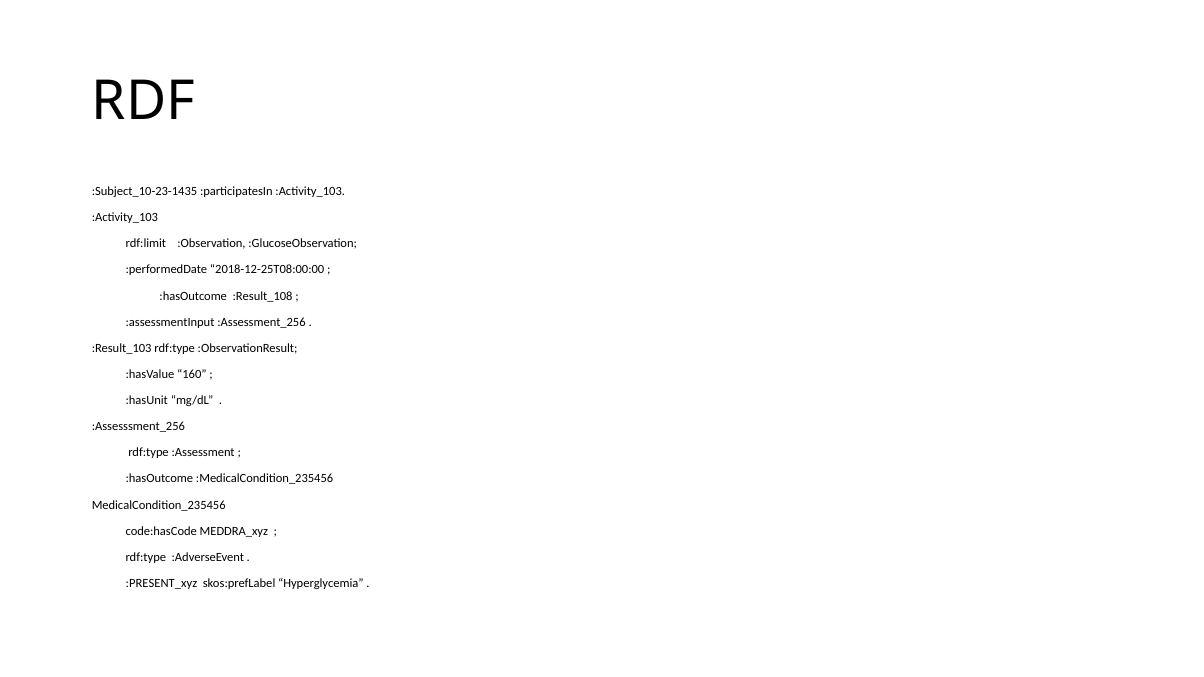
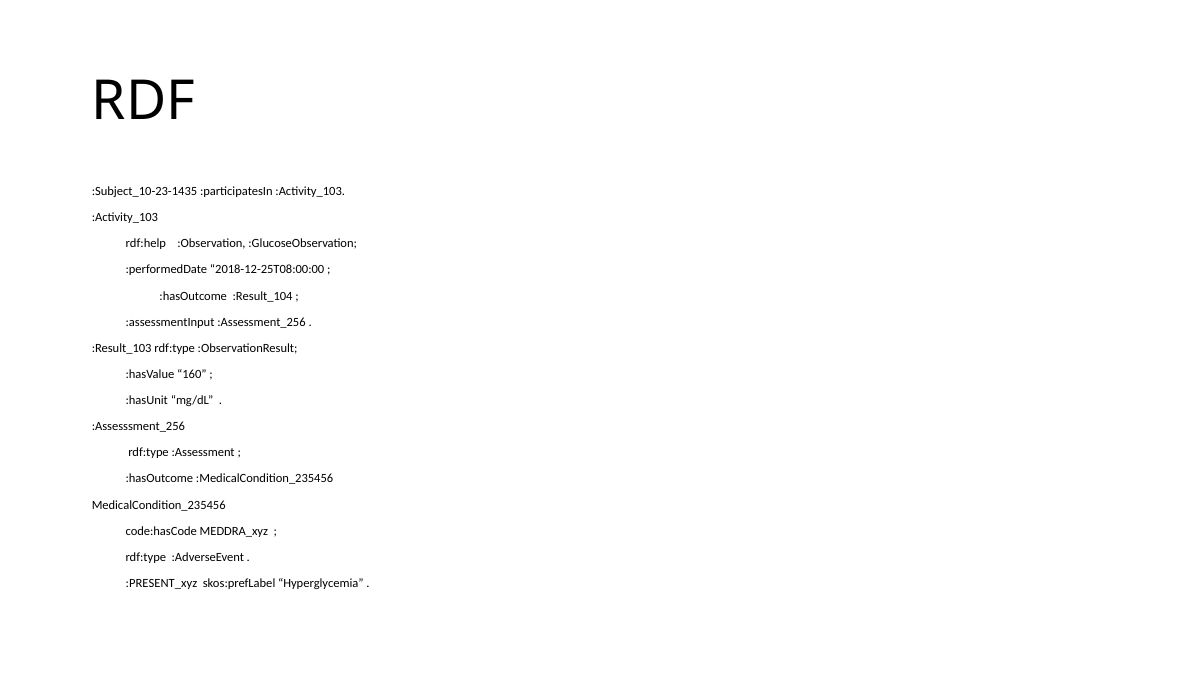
rdf:limit: rdf:limit -> rdf:help
:Result_108: :Result_108 -> :Result_104
